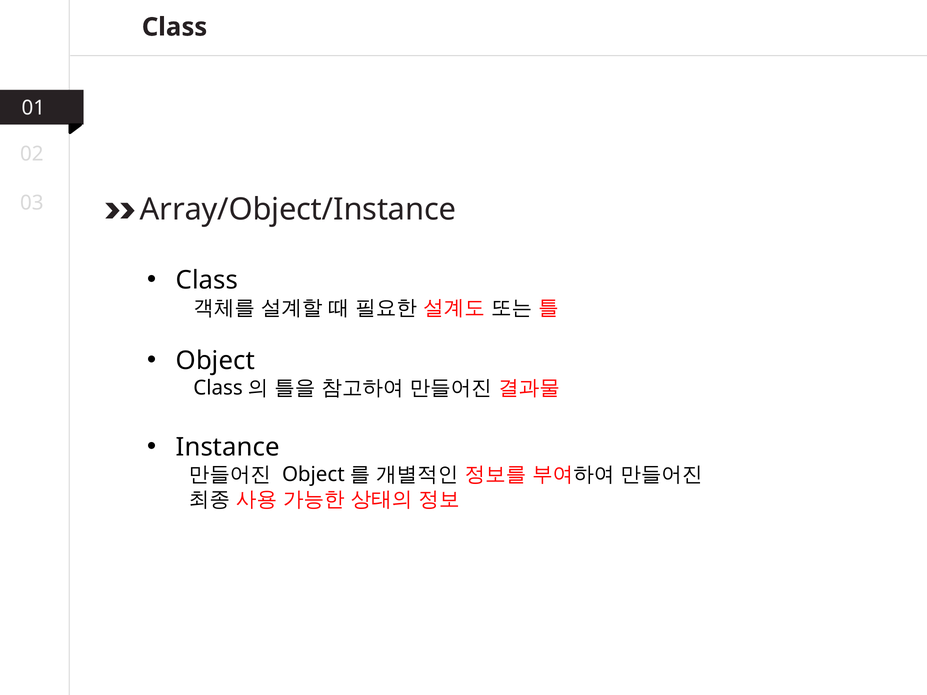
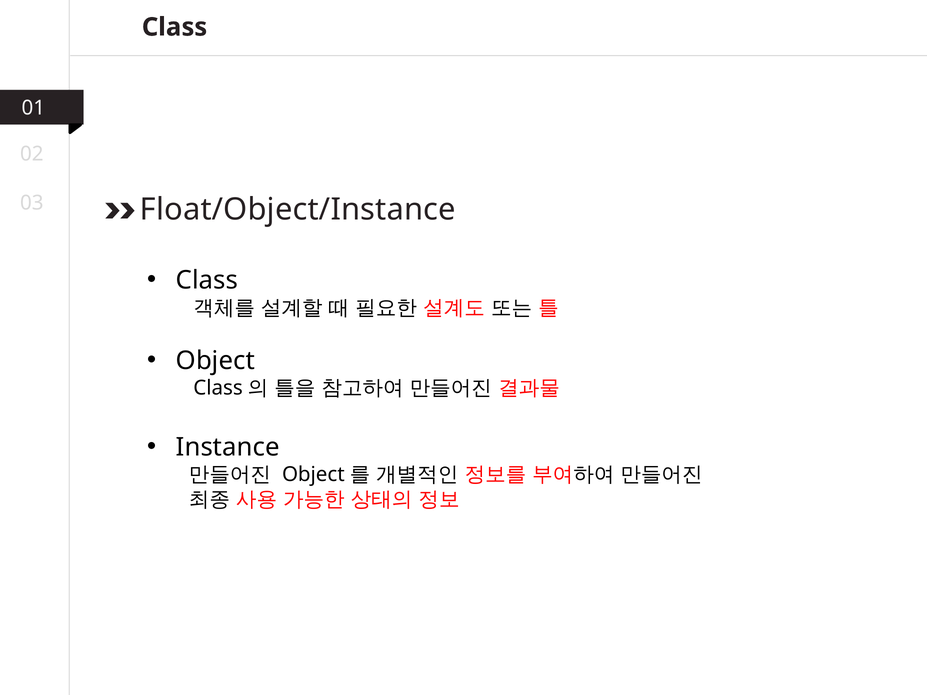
Array/Object/Instance: Array/Object/Instance -> Float/Object/Instance
